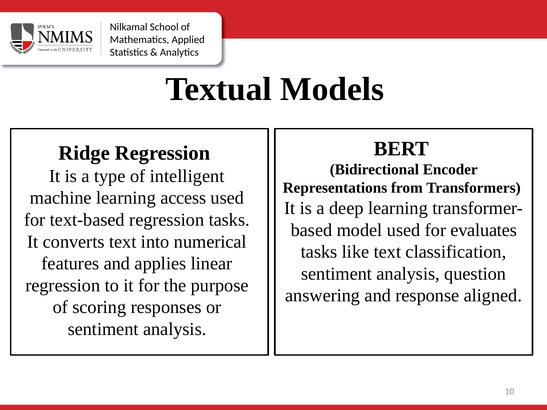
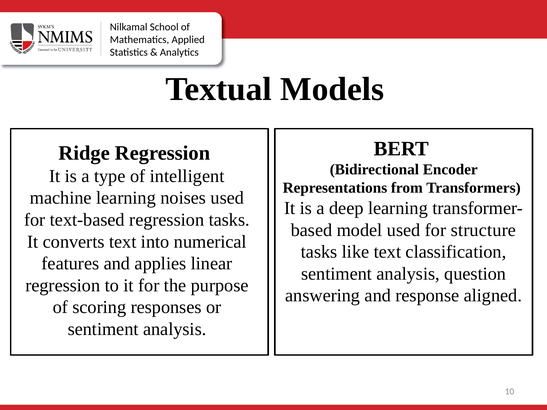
access: access -> noises
evaluates: evaluates -> structure
